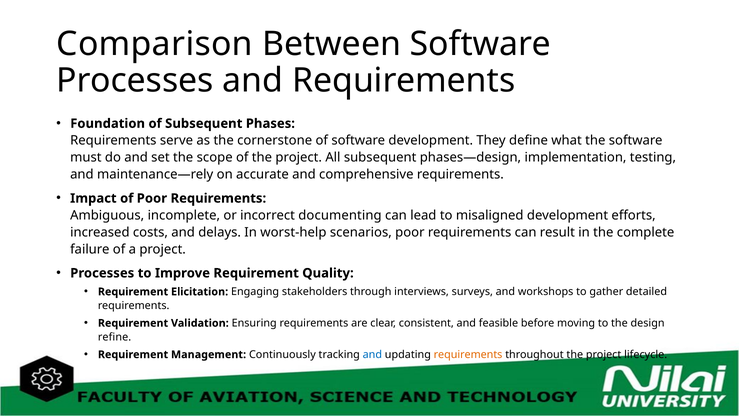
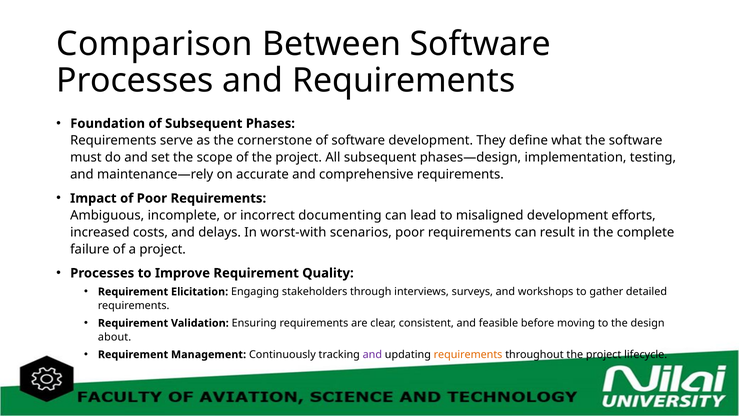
worst-help: worst-help -> worst-with
refine: refine -> about
and at (372, 354) colour: blue -> purple
